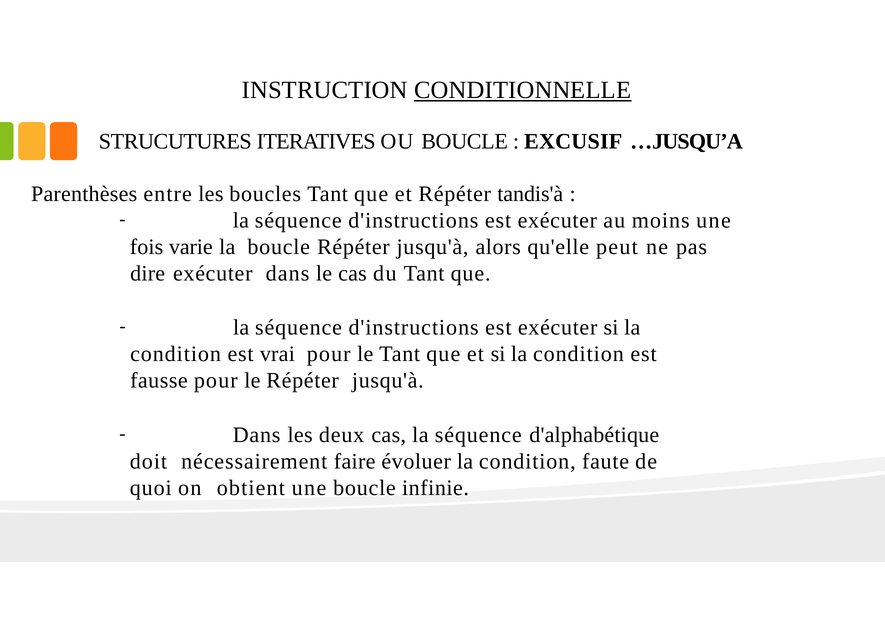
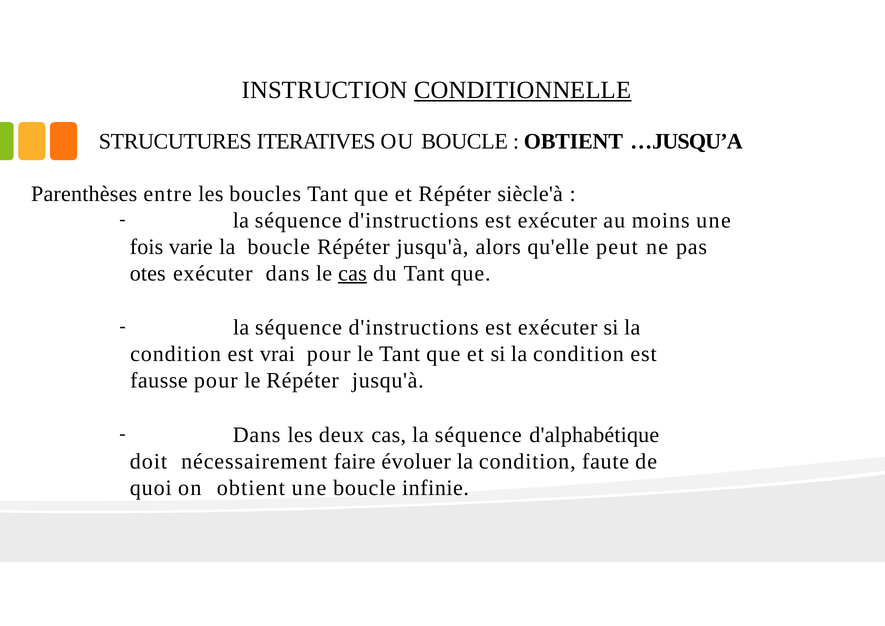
EXCUSIF at (573, 142): EXCUSIF -> OBTIENT
tandis'à: tandis'à -> siècle'à
dire: dire -> otes
cas at (352, 273) underline: none -> present
